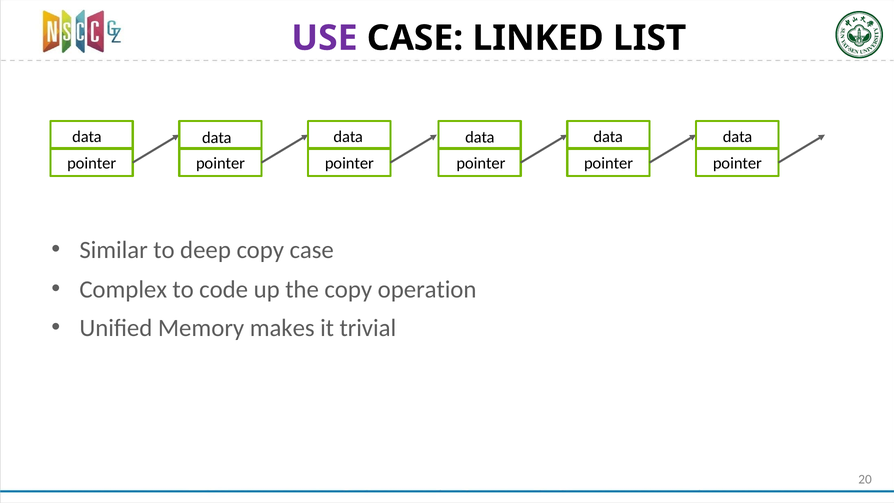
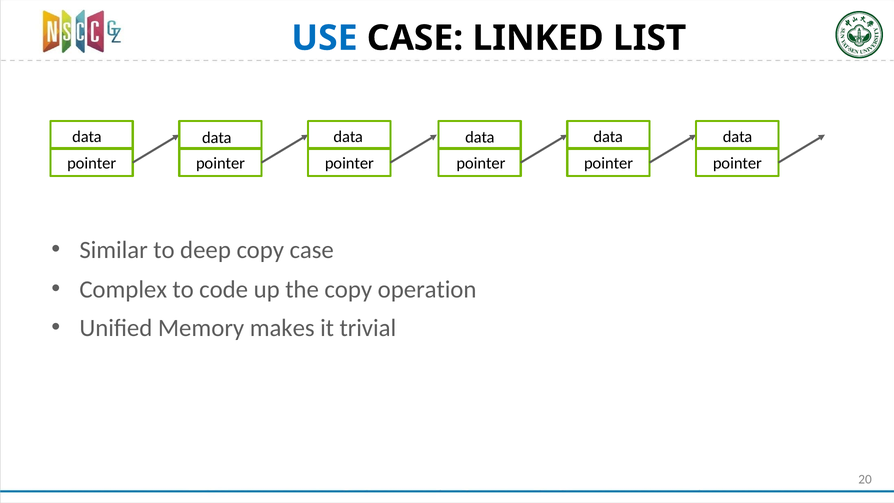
USE colour: purple -> blue
